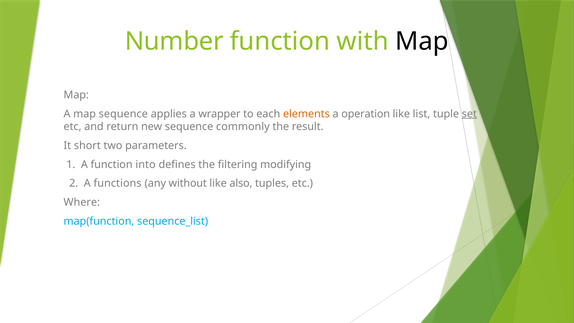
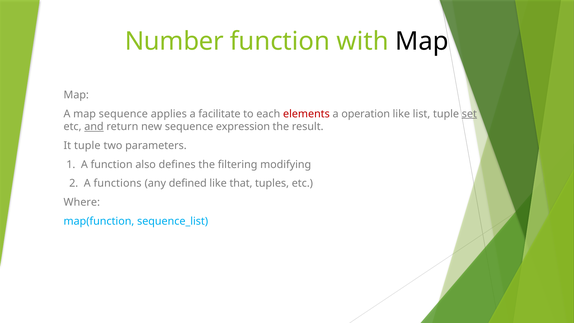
wrapper: wrapper -> facilitate
elements colour: orange -> red
and underline: none -> present
commonly: commonly -> expression
It short: short -> tuple
into: into -> also
without: without -> defined
also: also -> that
